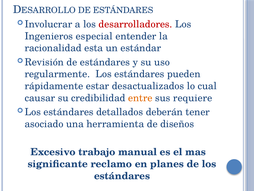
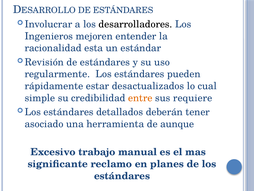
desarrolladores colour: red -> black
especial: especial -> mejoren
causar: causar -> simple
diseños: diseños -> aunque
